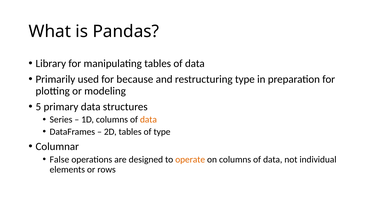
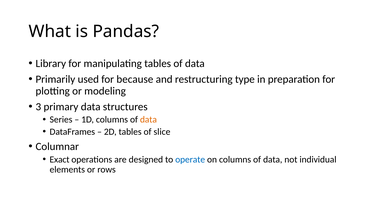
5: 5 -> 3
of type: type -> slice
False: False -> Exact
operate colour: orange -> blue
